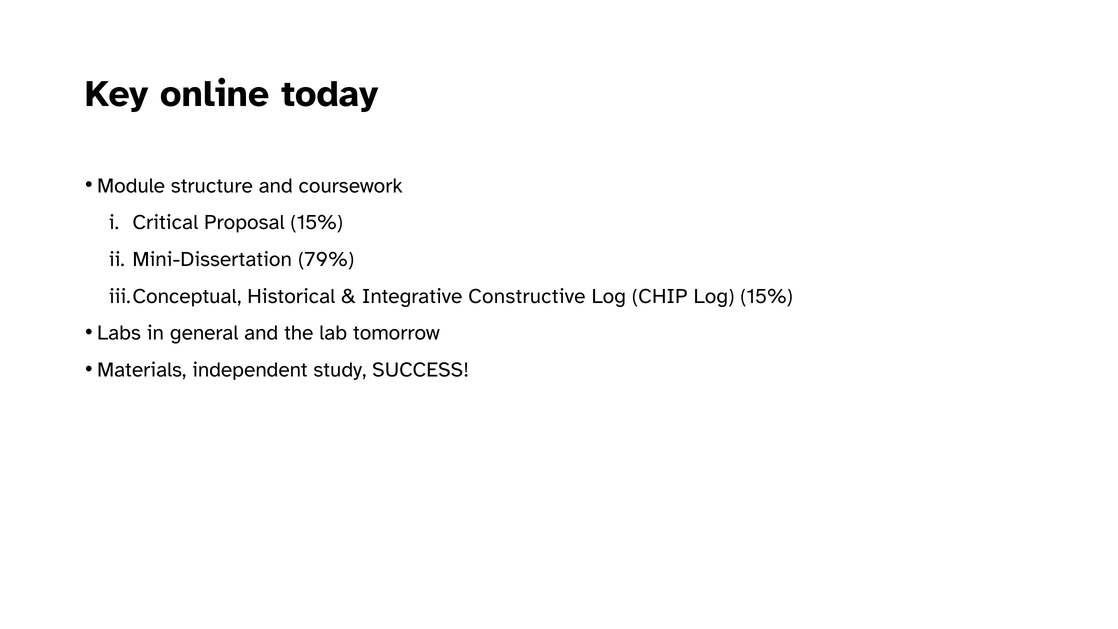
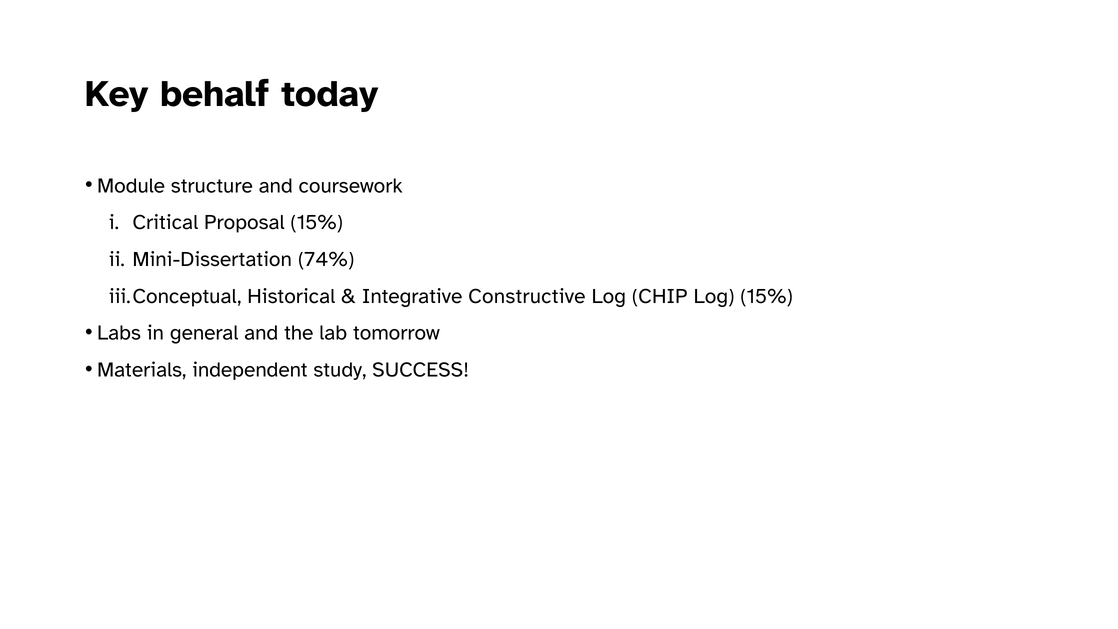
online: online -> behalf
79%: 79% -> 74%
